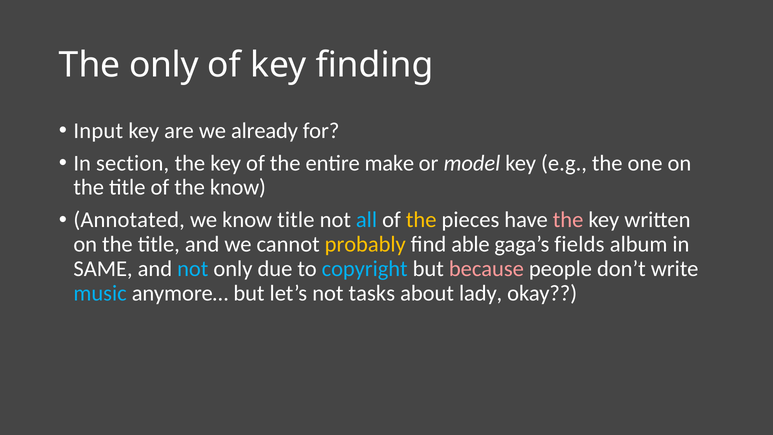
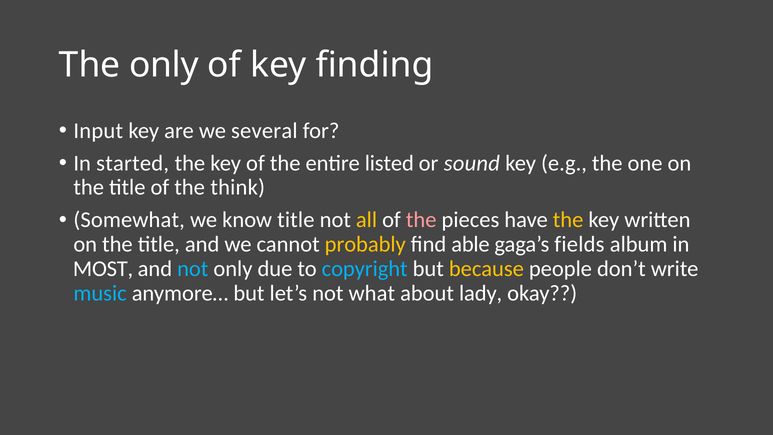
already: already -> several
section: section -> started
make: make -> listed
model: model -> sound
the know: know -> think
Annotated: Annotated -> Somewhat
all colour: light blue -> yellow
the at (421, 220) colour: yellow -> pink
the at (568, 220) colour: pink -> yellow
SAME: SAME -> MOST
because colour: pink -> yellow
tasks: tasks -> what
